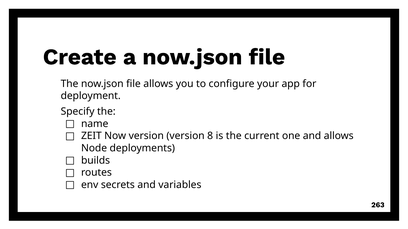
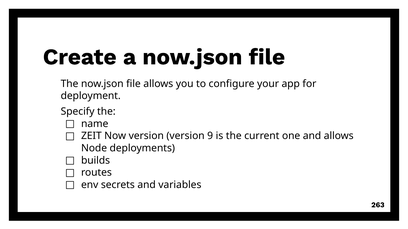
8: 8 -> 9
